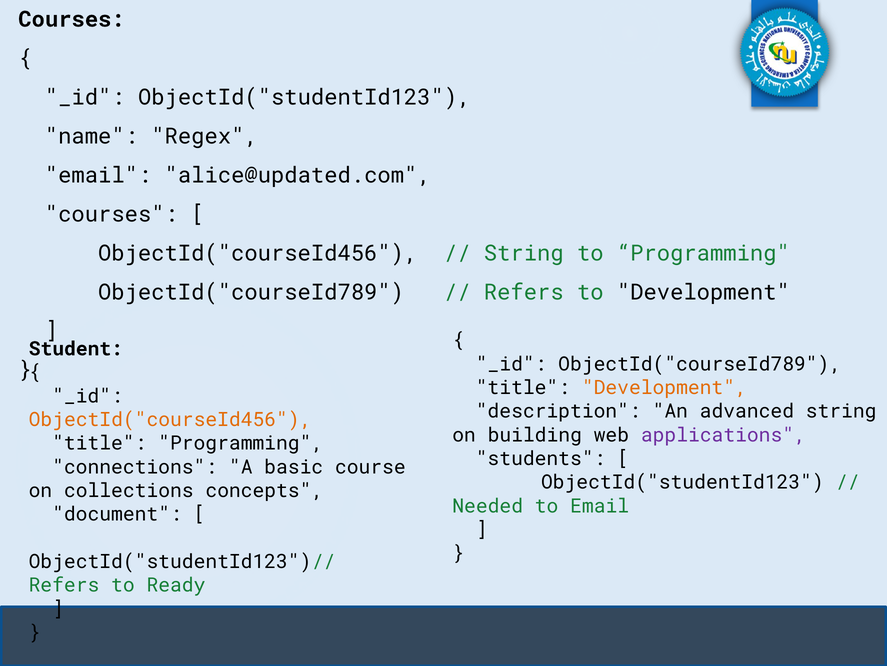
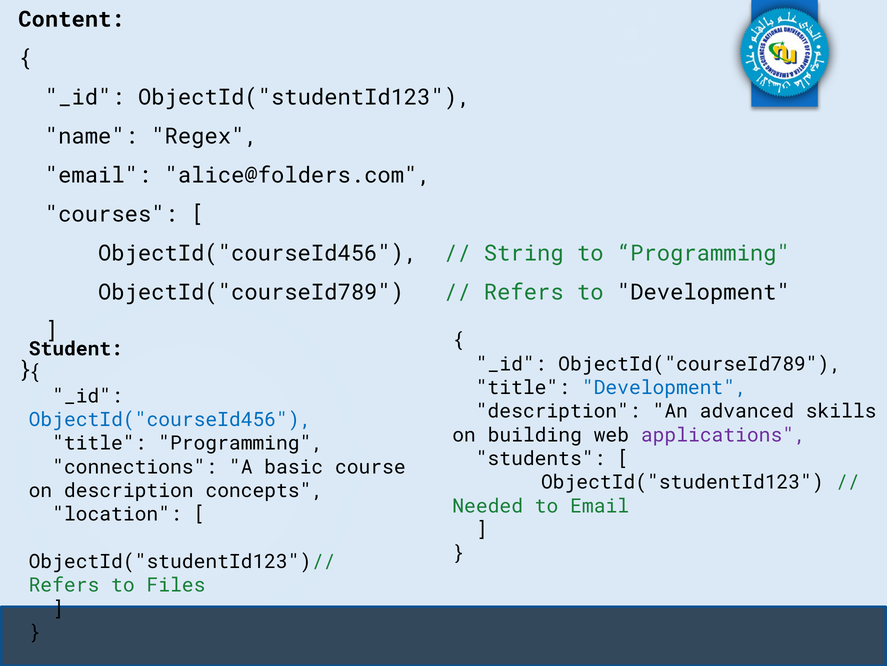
Courses at (71, 19): Courses -> Content
alice@updated.com: alice@updated.com -> alice@folders.com
Development at (664, 387) colour: orange -> blue
advanced string: string -> skills
ObjectId("courseId456 at (170, 419) colour: orange -> blue
on collections: collections -> description
document: document -> location
Ready: Ready -> Files
